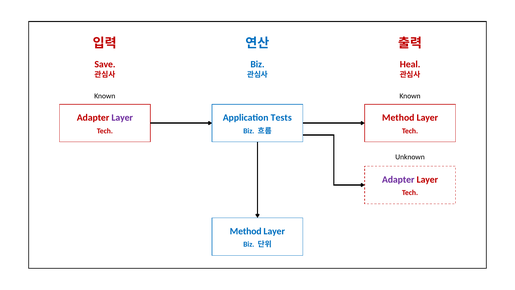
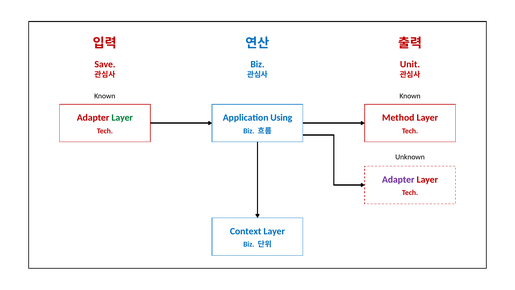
Heal: Heal -> Unit
Layer at (122, 117) colour: purple -> green
Tests: Tests -> Using
Method at (246, 231): Method -> Context
